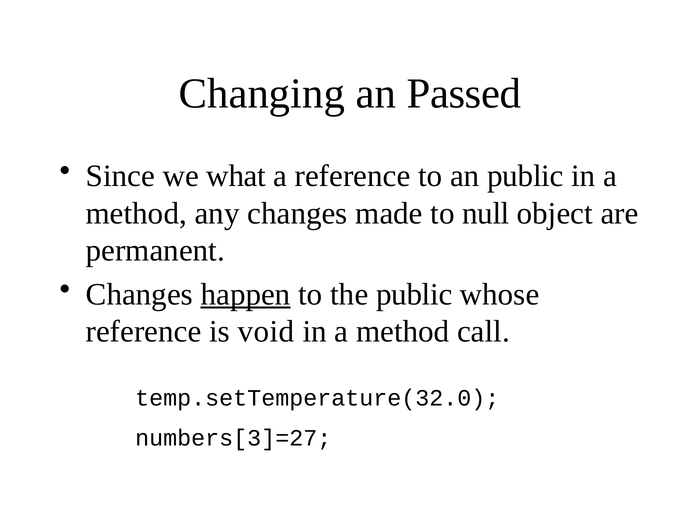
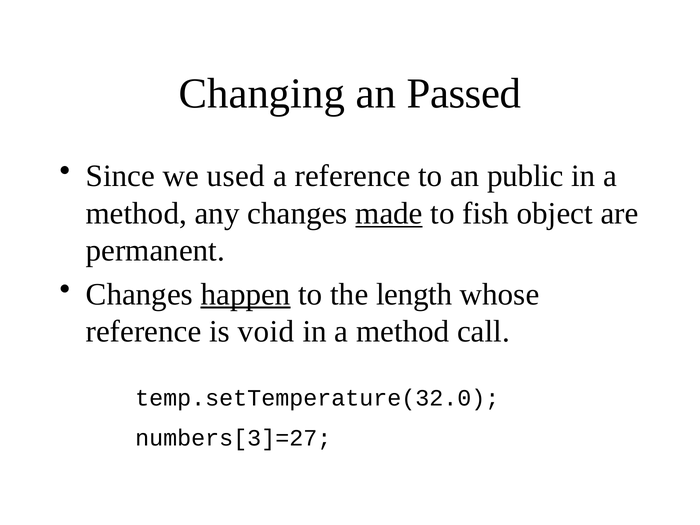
what: what -> used
made underline: none -> present
null: null -> fish
the public: public -> length
